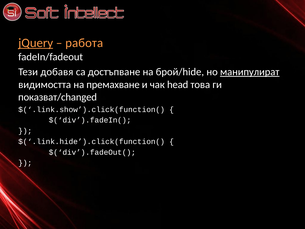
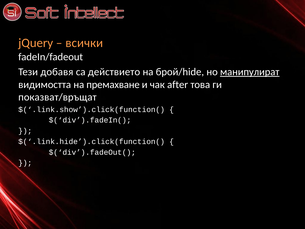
jQuery underline: present -> none
работа: работа -> всички
достъпване: достъпване -> действието
head: head -> after
показват/changed: показват/changed -> показват/връщат
